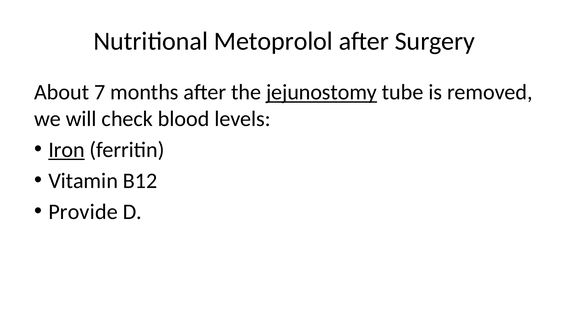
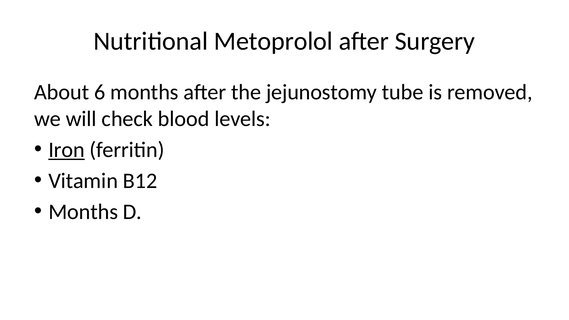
7: 7 -> 6
jejunostomy underline: present -> none
Provide at (83, 212): Provide -> Months
